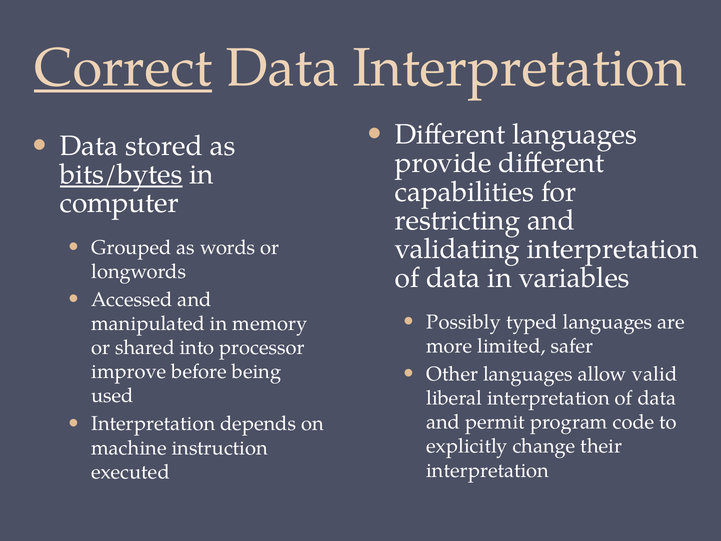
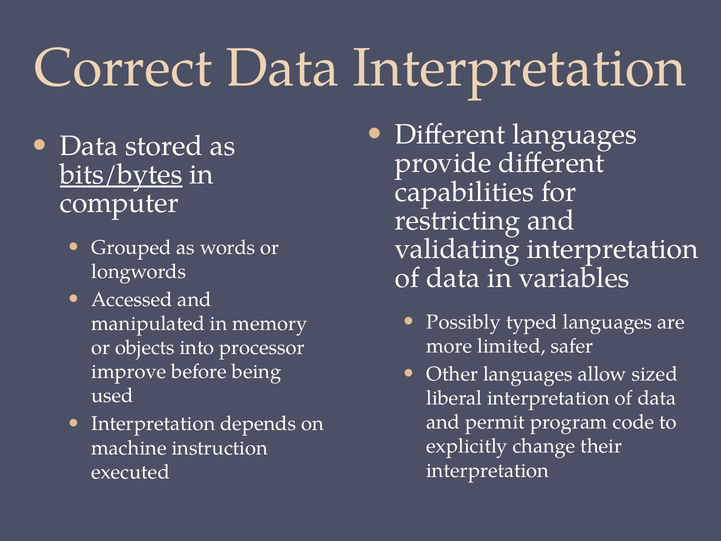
Correct underline: present -> none
shared: shared -> objects
valid: valid -> sized
